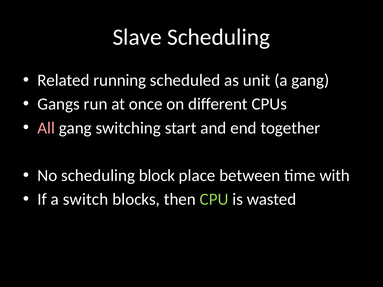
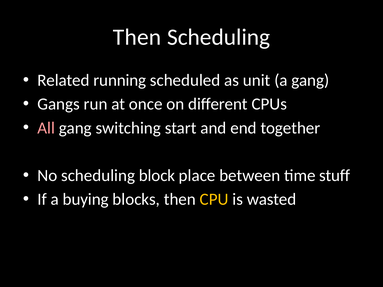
Slave at (137, 37): Slave -> Then
with: with -> stuff
switch: switch -> buying
CPU colour: light green -> yellow
